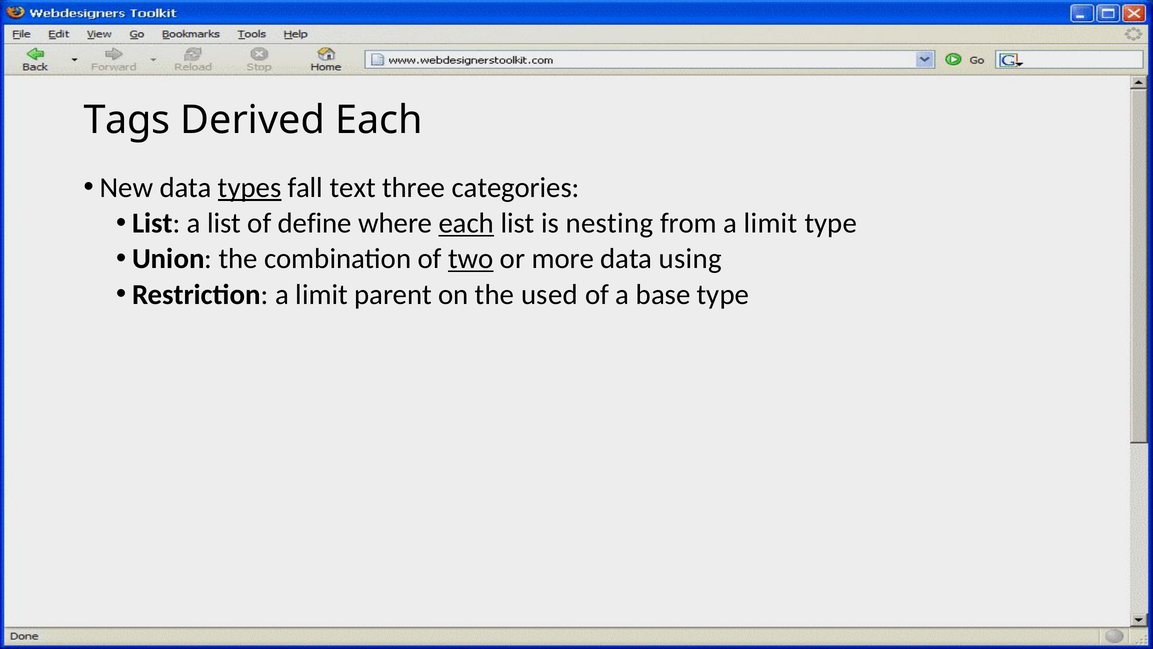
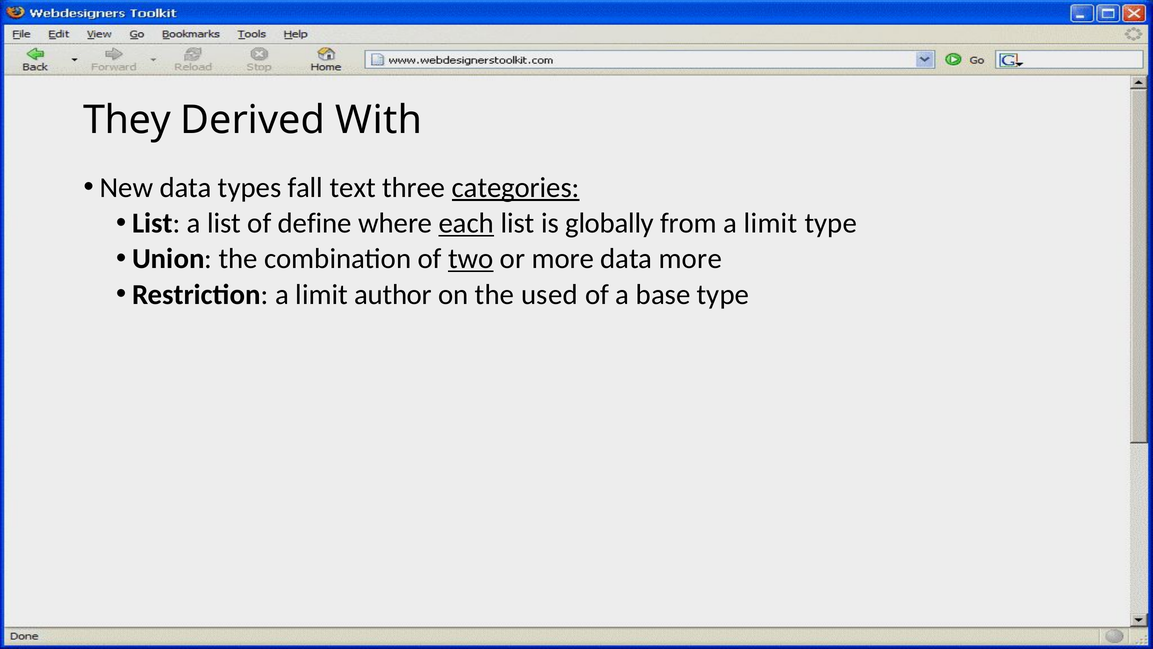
Tags: Tags -> They
Derived Each: Each -> With
types underline: present -> none
categories underline: none -> present
nesting: nesting -> globally
data using: using -> more
parent: parent -> author
